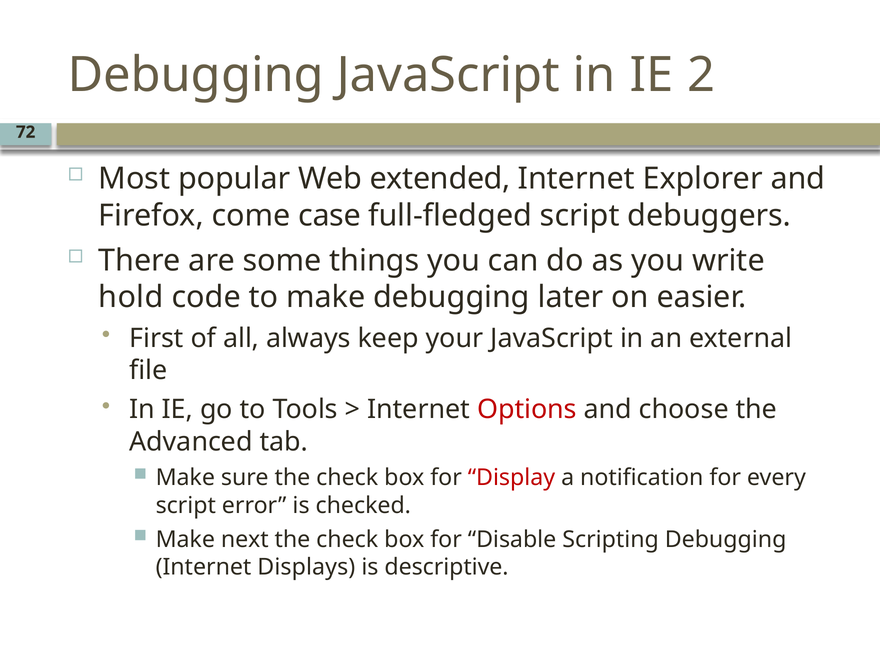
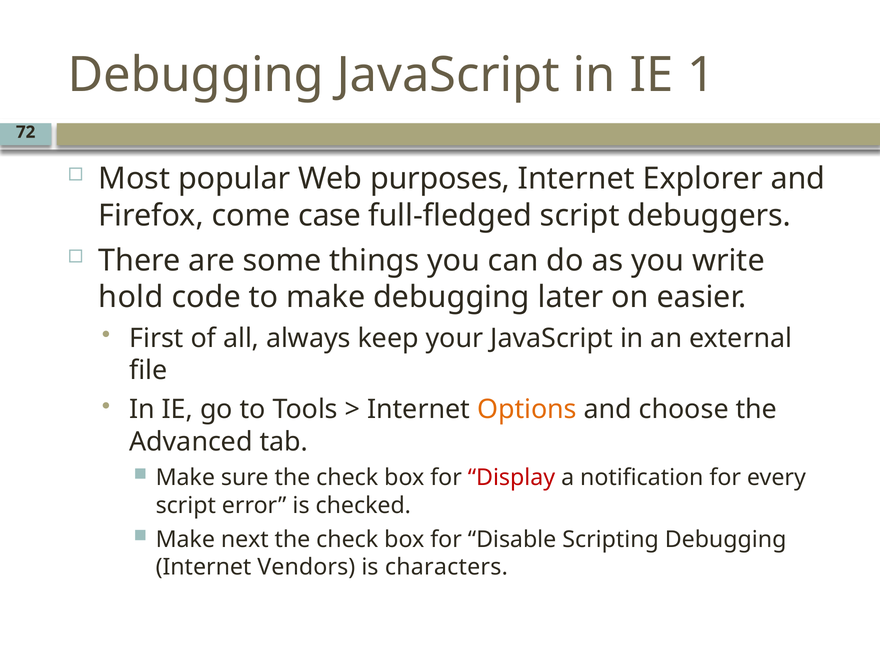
2: 2 -> 1
extended: extended -> purposes
Options colour: red -> orange
Displays: Displays -> Vendors
descriptive: descriptive -> characters
